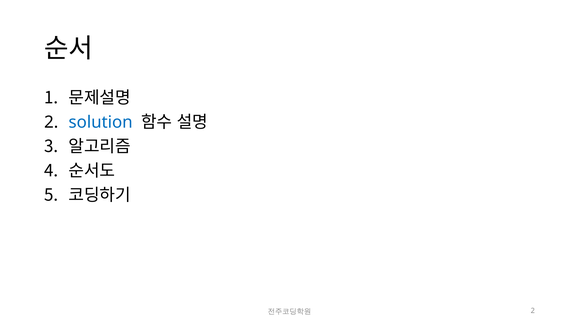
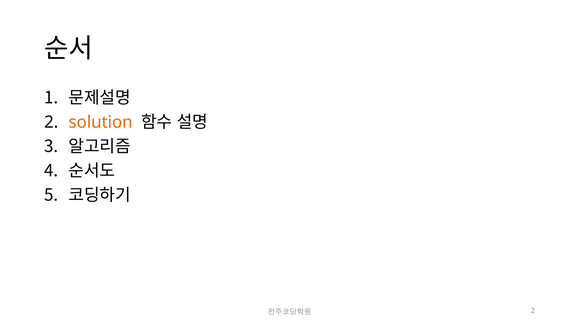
solution colour: blue -> orange
